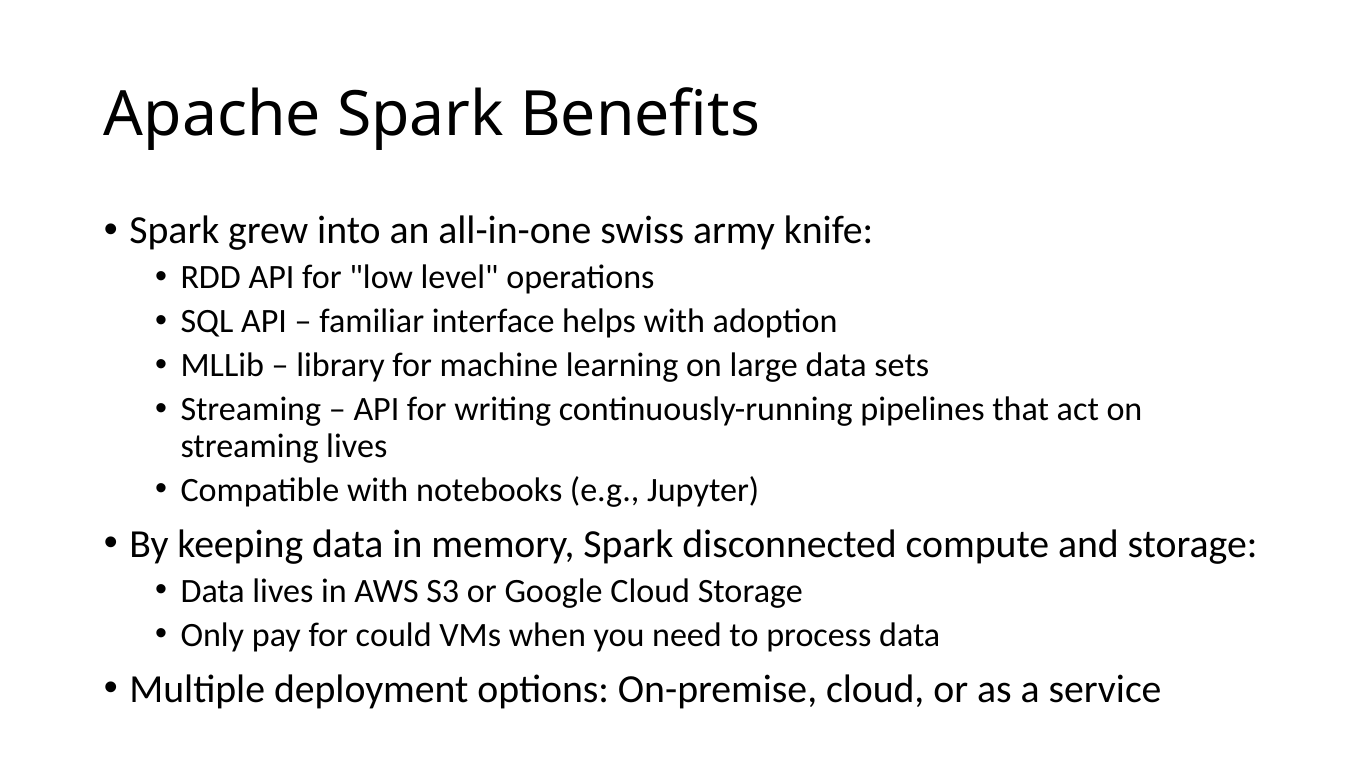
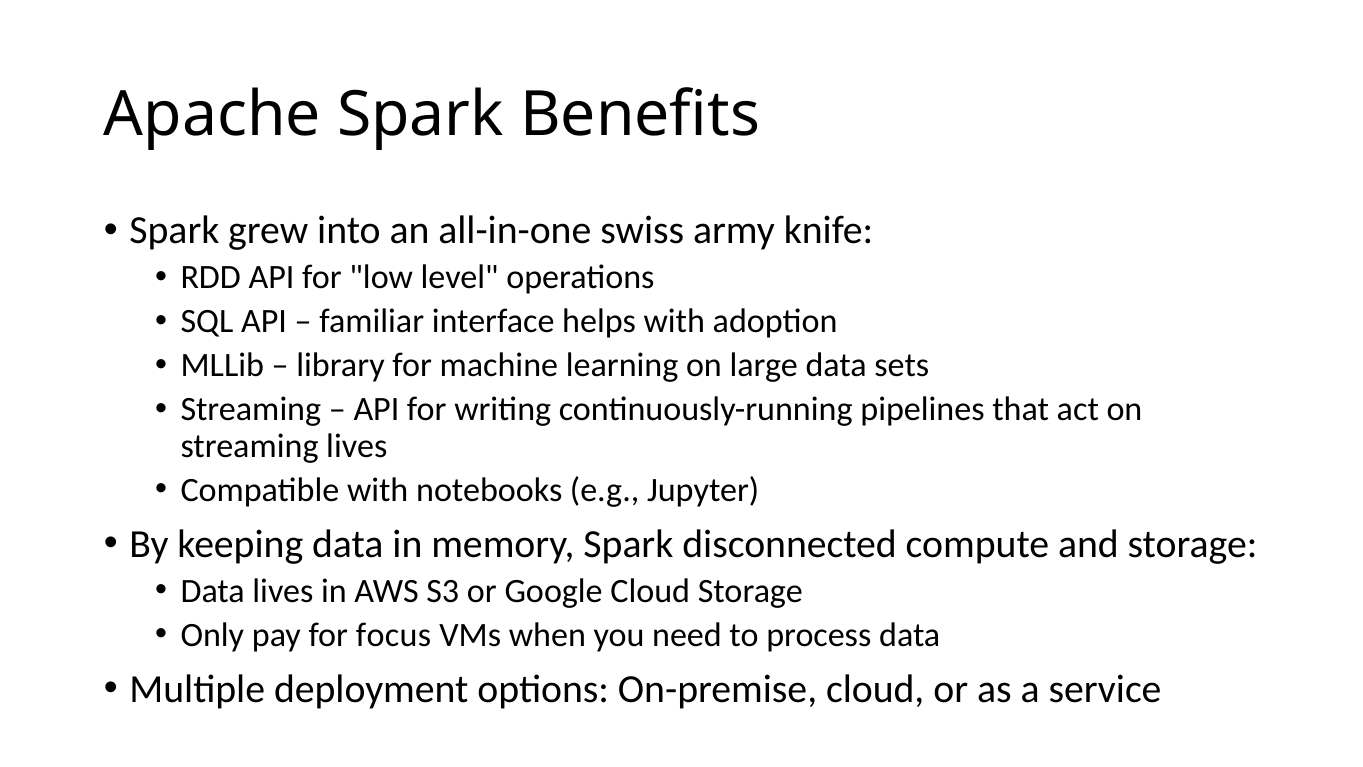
could: could -> focus
